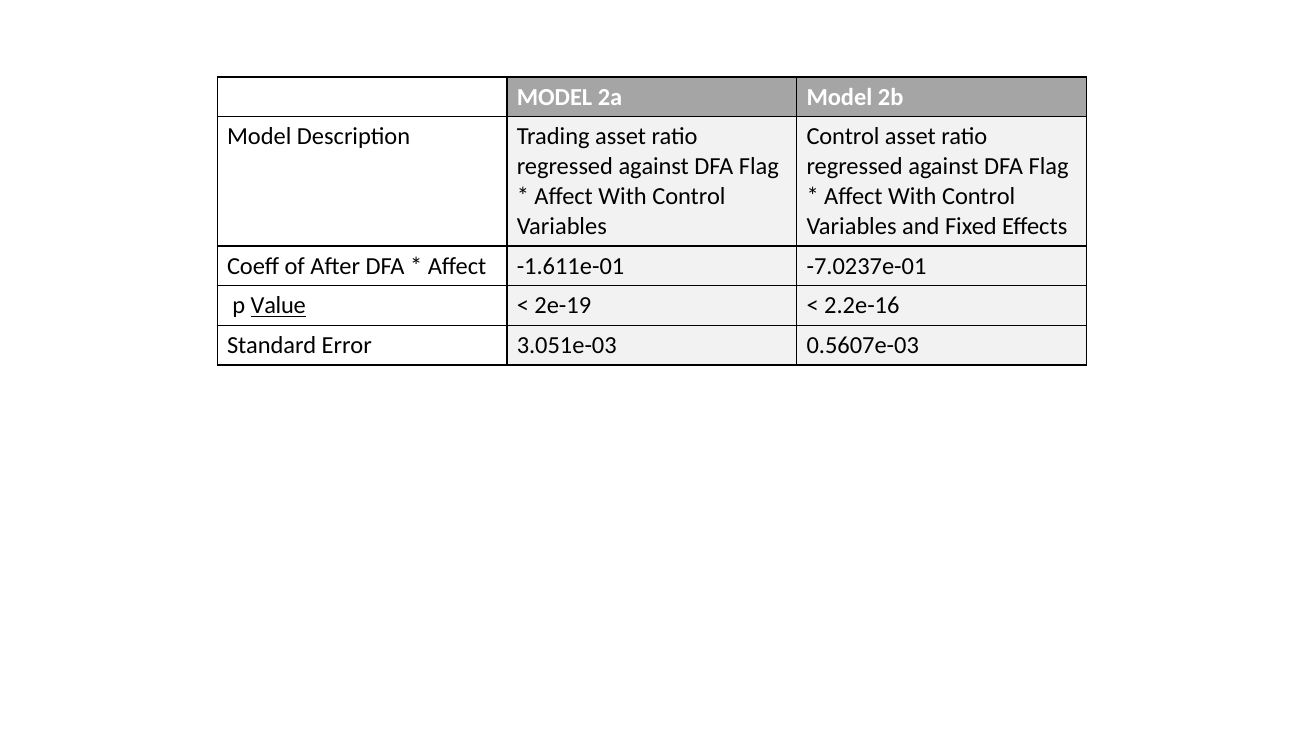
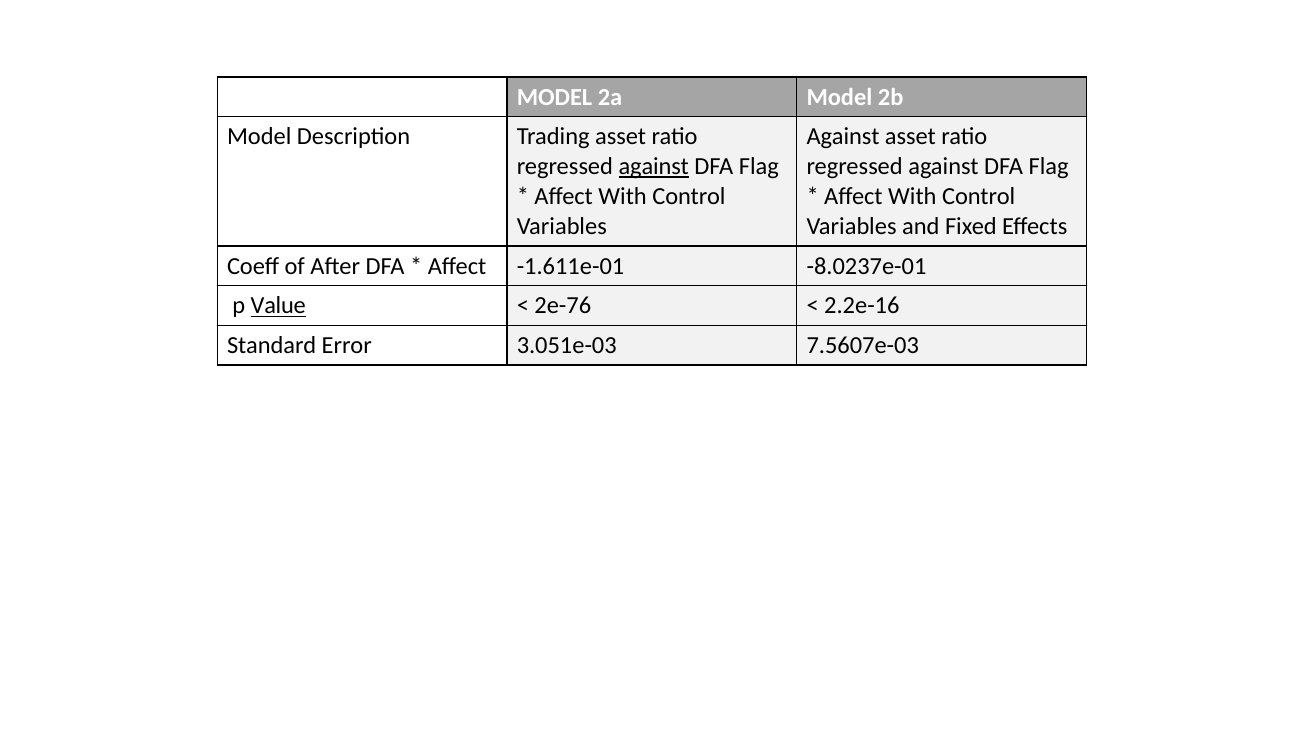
Control at (843, 137): Control -> Against
against at (654, 167) underline: none -> present
-7.0237e-01: -7.0237e-01 -> -8.0237e-01
2e-19: 2e-19 -> 2e-76
0.5607e-03: 0.5607e-03 -> 7.5607e-03
